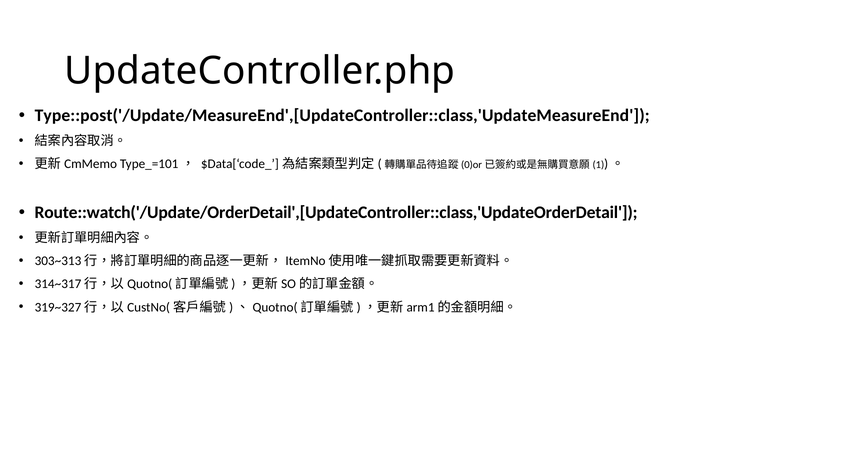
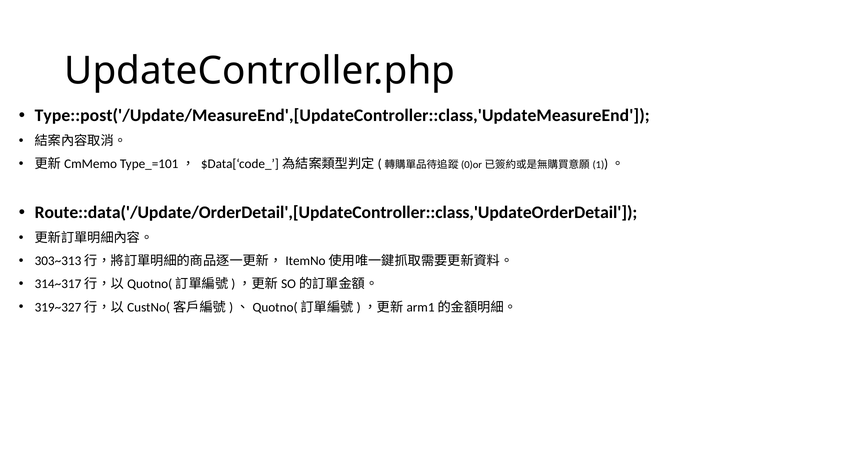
Route::watch('/Update/OrderDetail',[UpdateController::class,'UpdateOrderDetail: Route::watch('/Update/OrderDetail',[UpdateController::class,'UpdateOrderDetail -> Route::data('/Update/OrderDetail',[UpdateController::class,'UpdateOrderDetail
